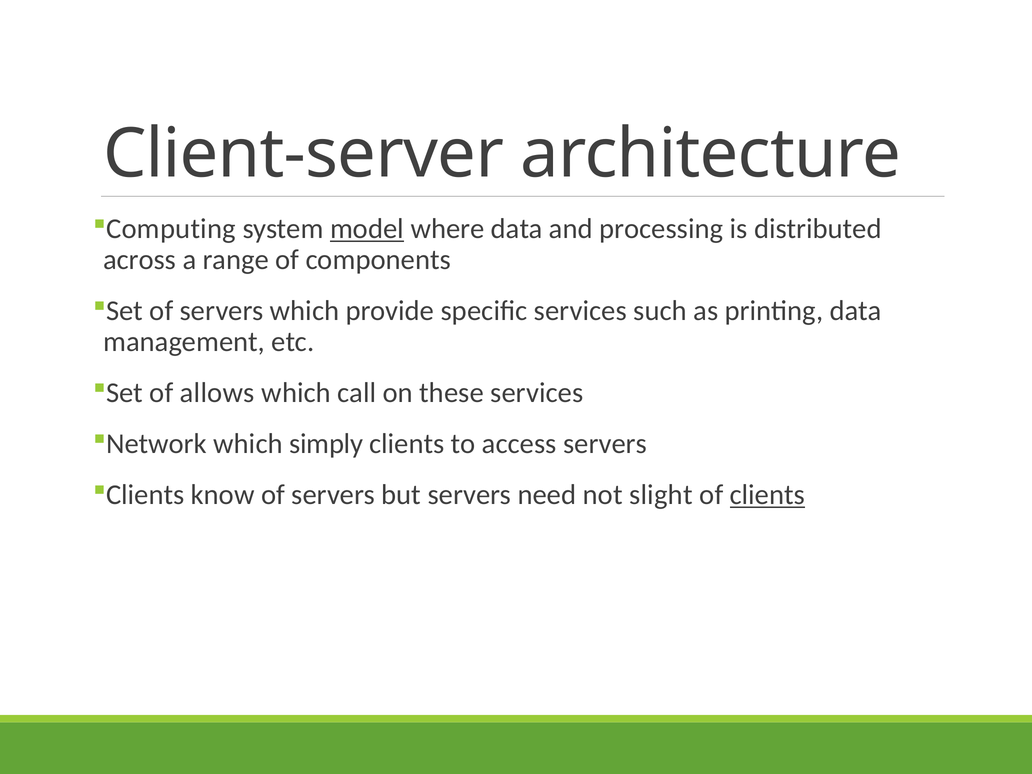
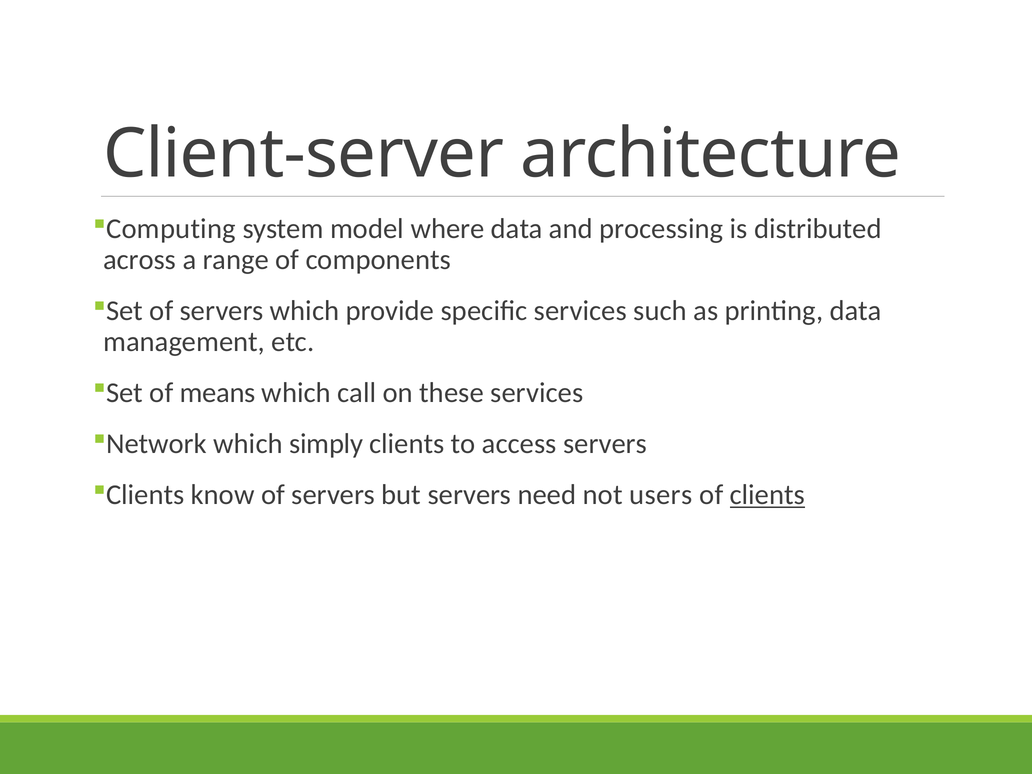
model underline: present -> none
allows: allows -> means
slight: slight -> users
